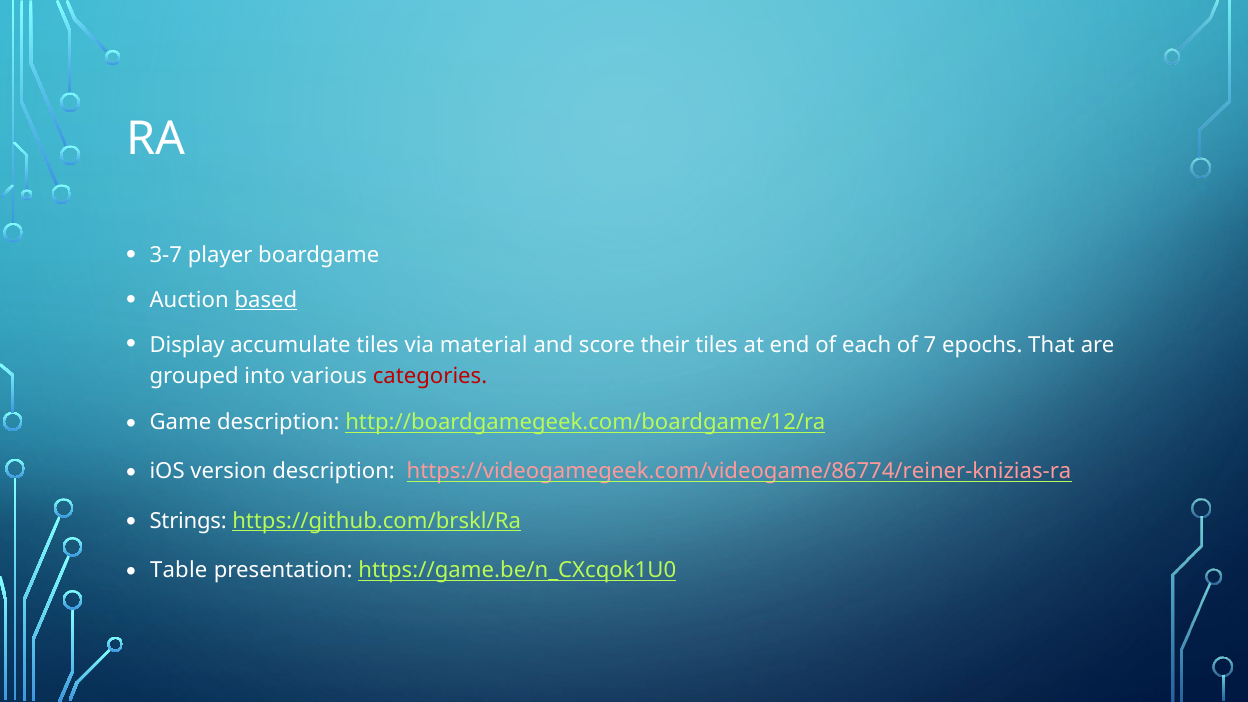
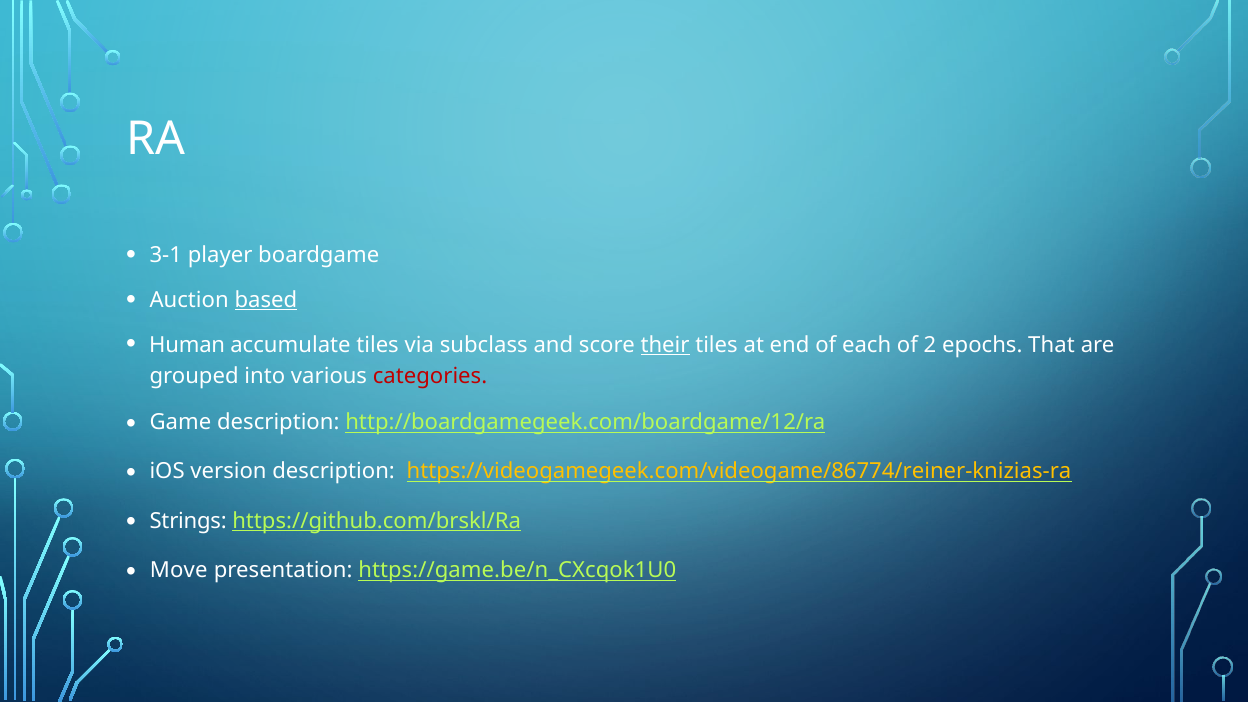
3-7: 3-7 -> 3-1
Display: Display -> Human
material: material -> subclass
their underline: none -> present
7: 7 -> 2
https://videogamegeek.com/videogame/86774/reiner-knizias-ra colour: pink -> yellow
Table: Table -> Move
